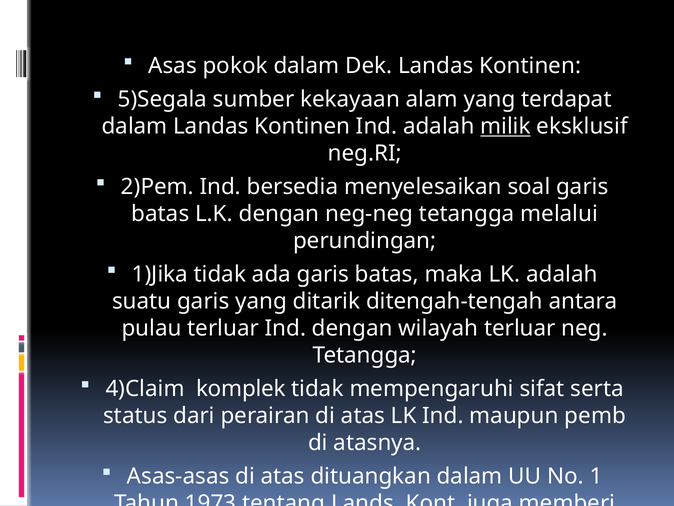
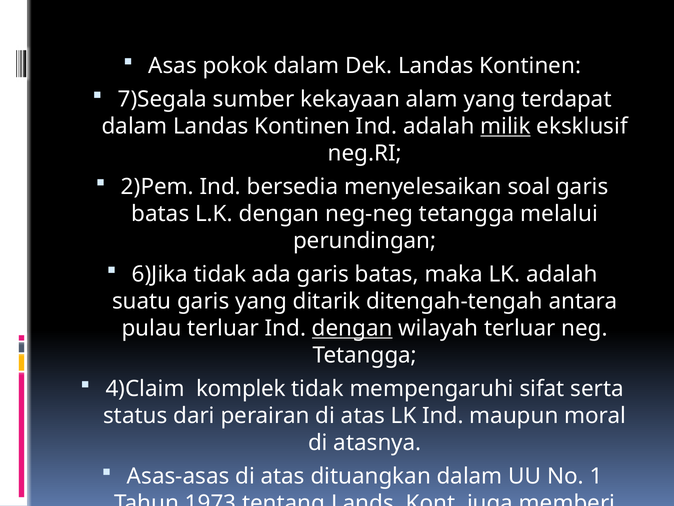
5)Segala: 5)Segala -> 7)Segala
1)Jika: 1)Jika -> 6)Jika
dengan at (352, 328) underline: none -> present
pemb: pemb -> moral
